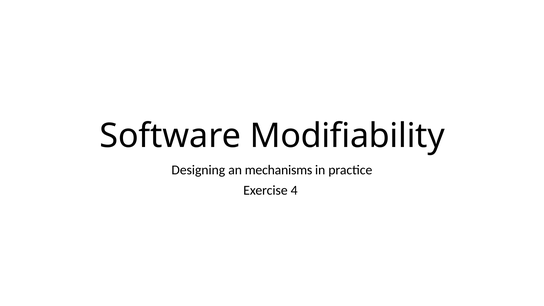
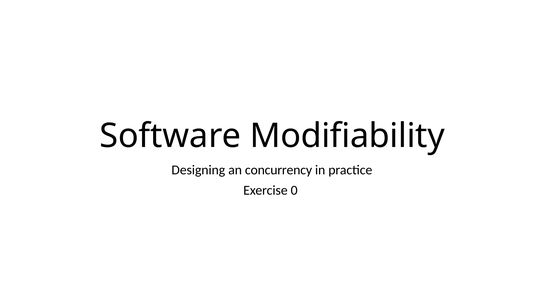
mechanisms: mechanisms -> concurrency
4: 4 -> 0
